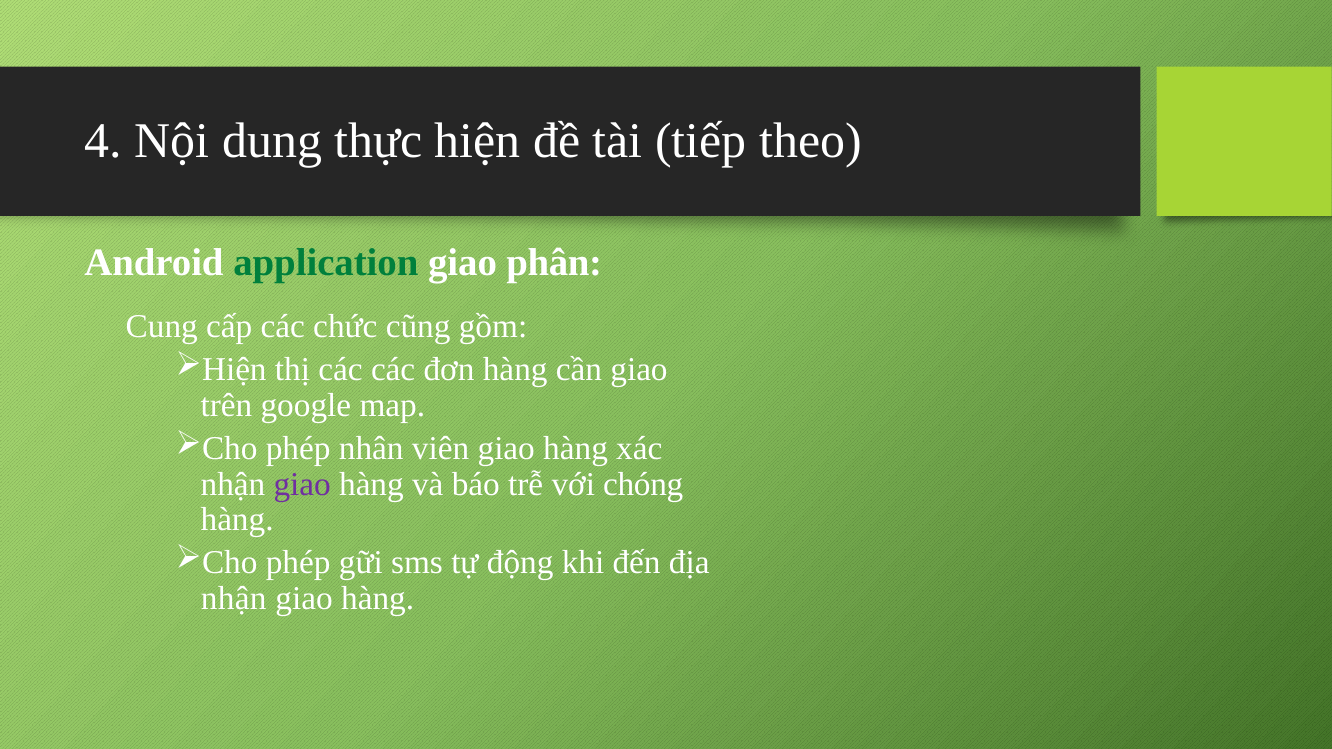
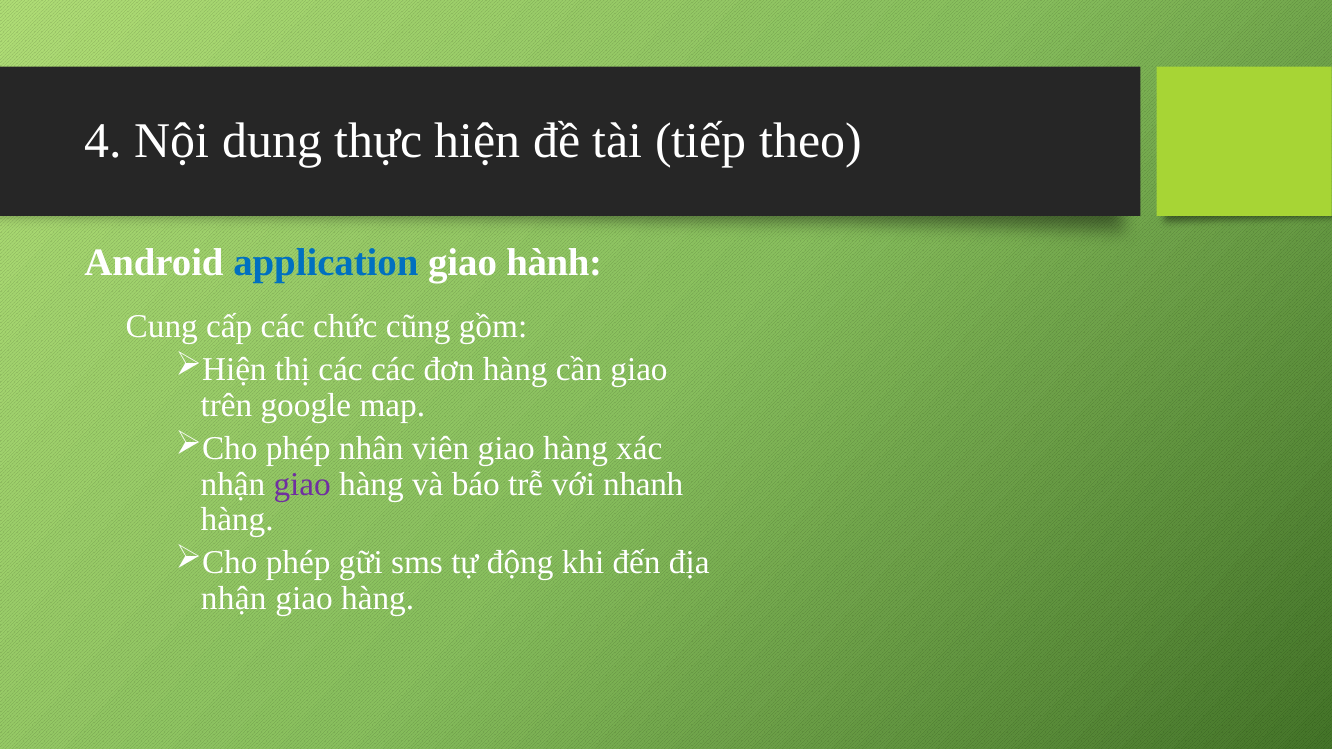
application colour: green -> blue
phân: phân -> hành
chóng: chóng -> nhanh
